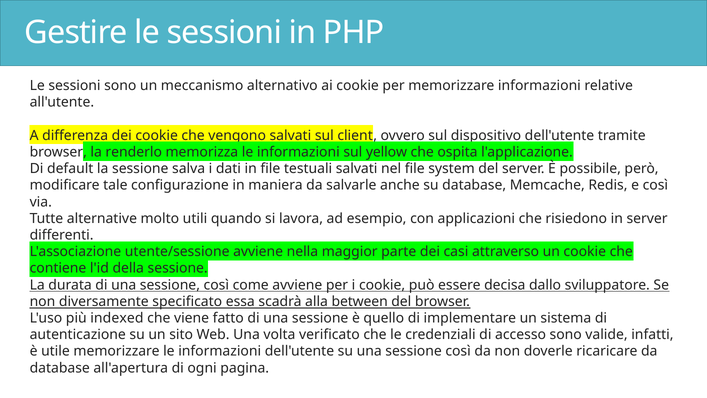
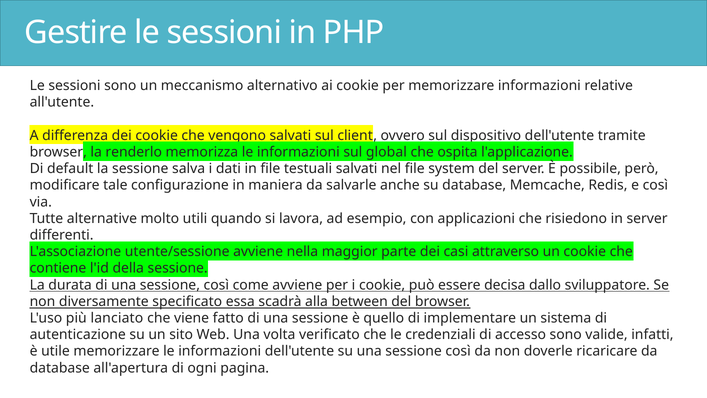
yellow: yellow -> global
indexed: indexed -> lanciato
